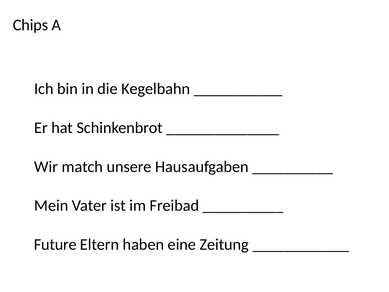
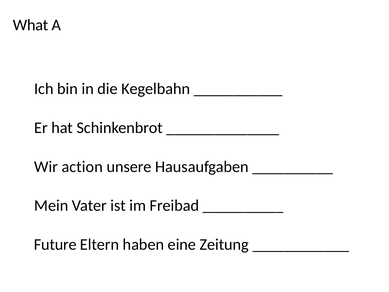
Chips: Chips -> What
match: match -> action
